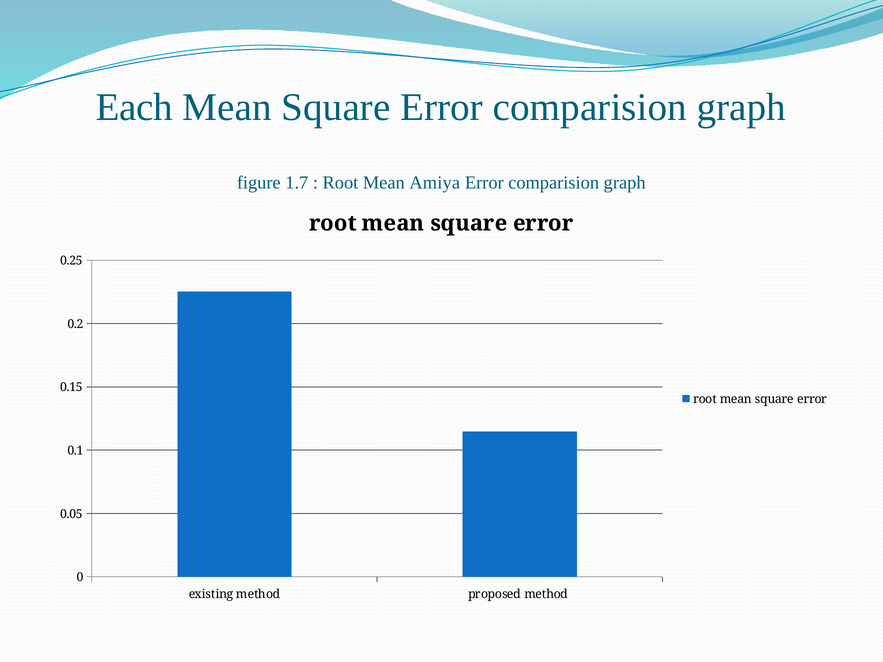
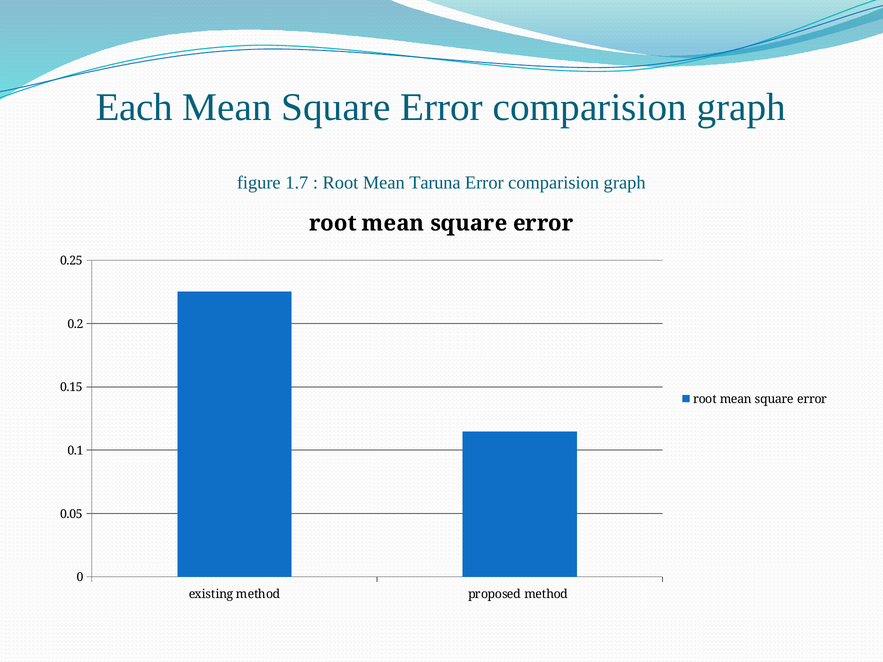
Amiya: Amiya -> Taruna
